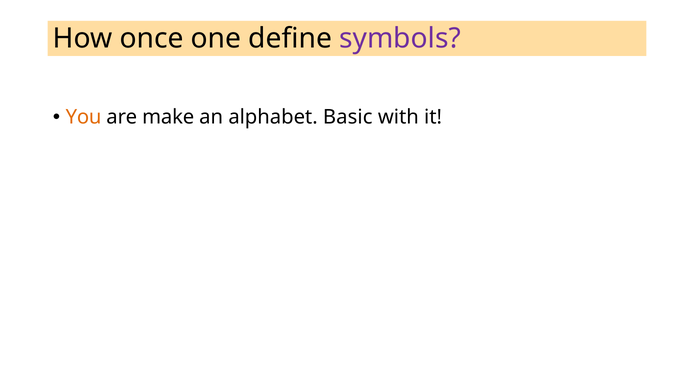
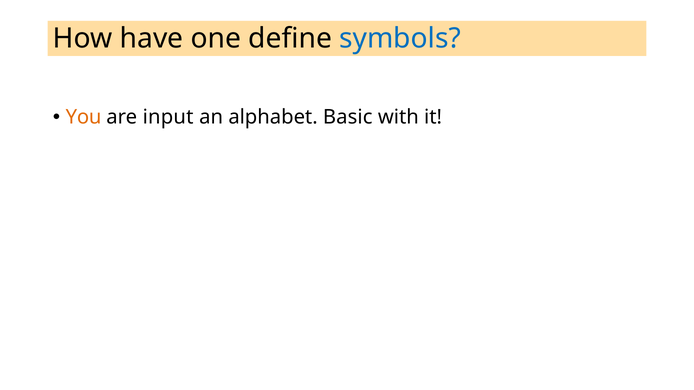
once: once -> have
symbols colour: purple -> blue
make: make -> input
